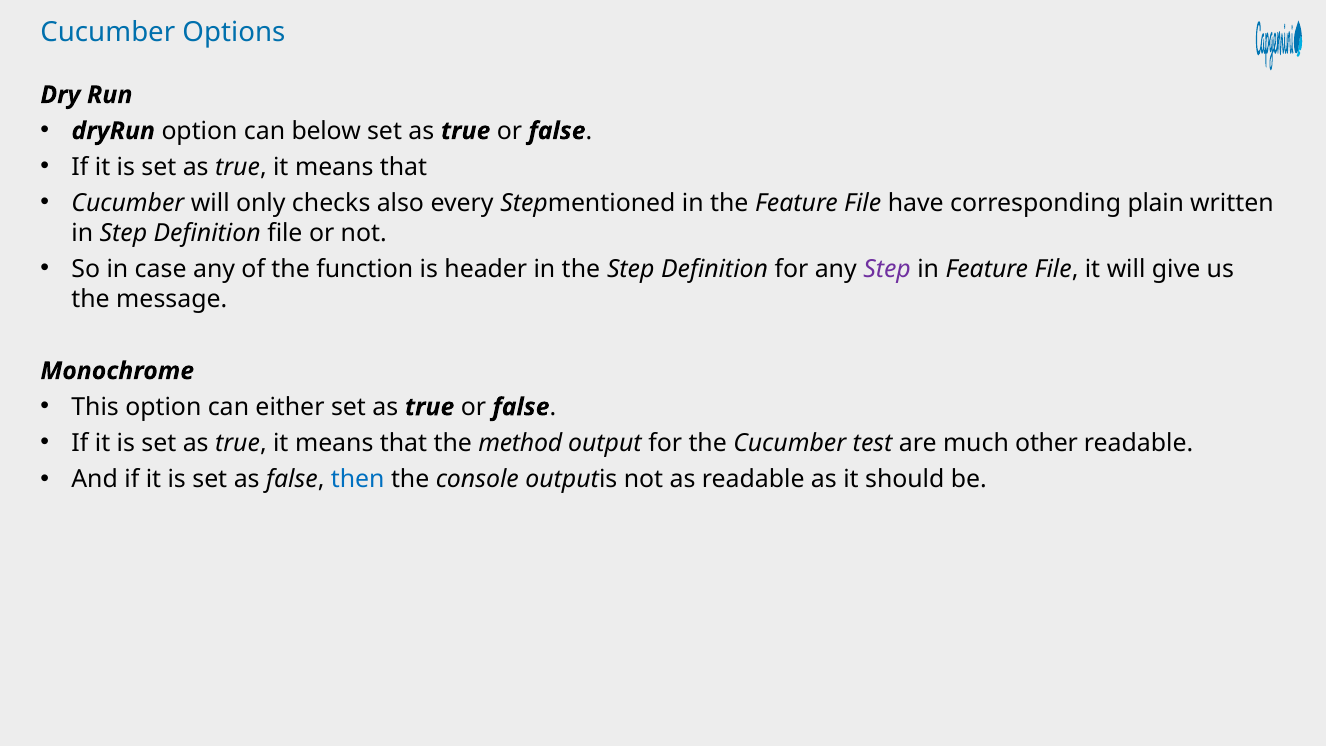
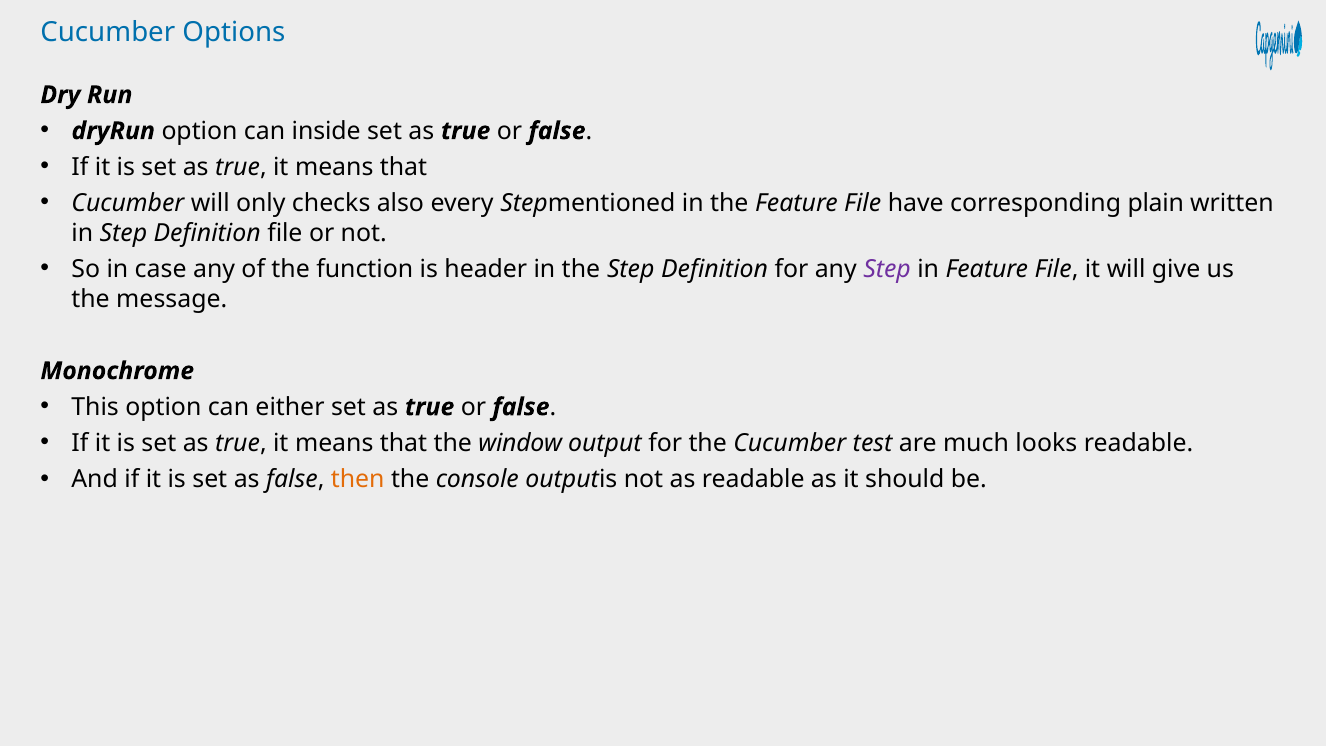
below: below -> inside
method: method -> window
other: other -> looks
then colour: blue -> orange
